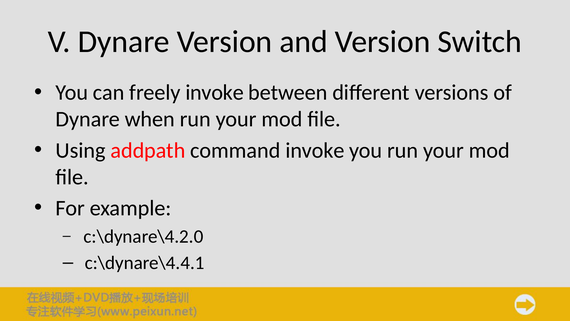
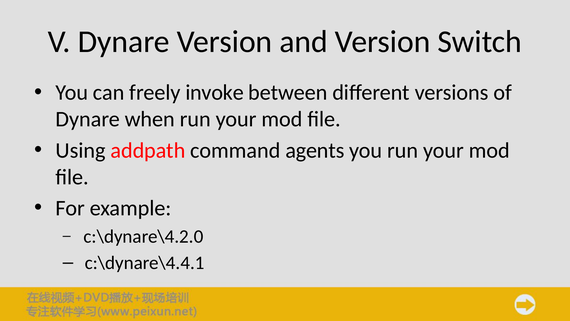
command invoke: invoke -> agents
